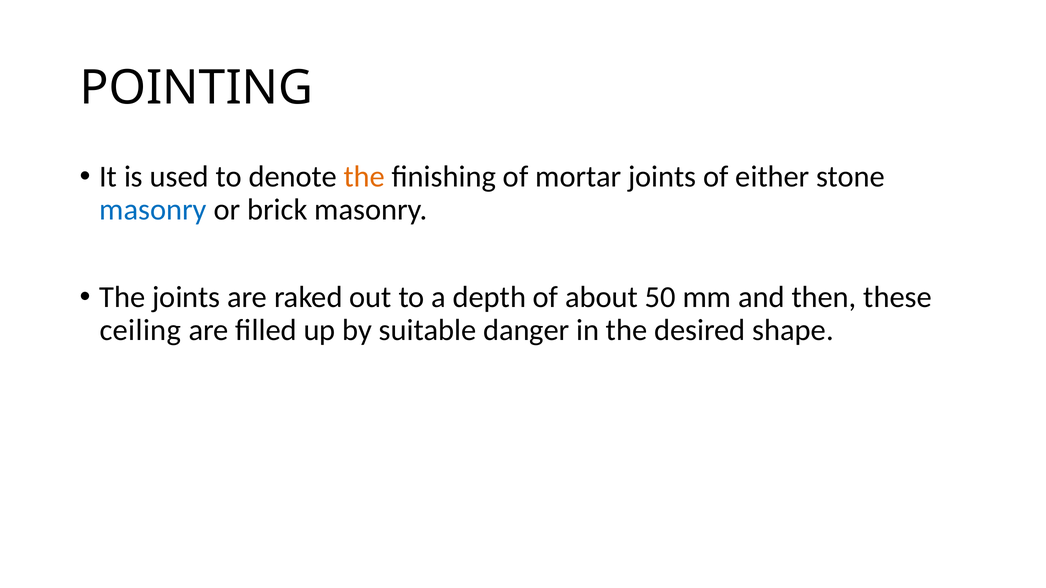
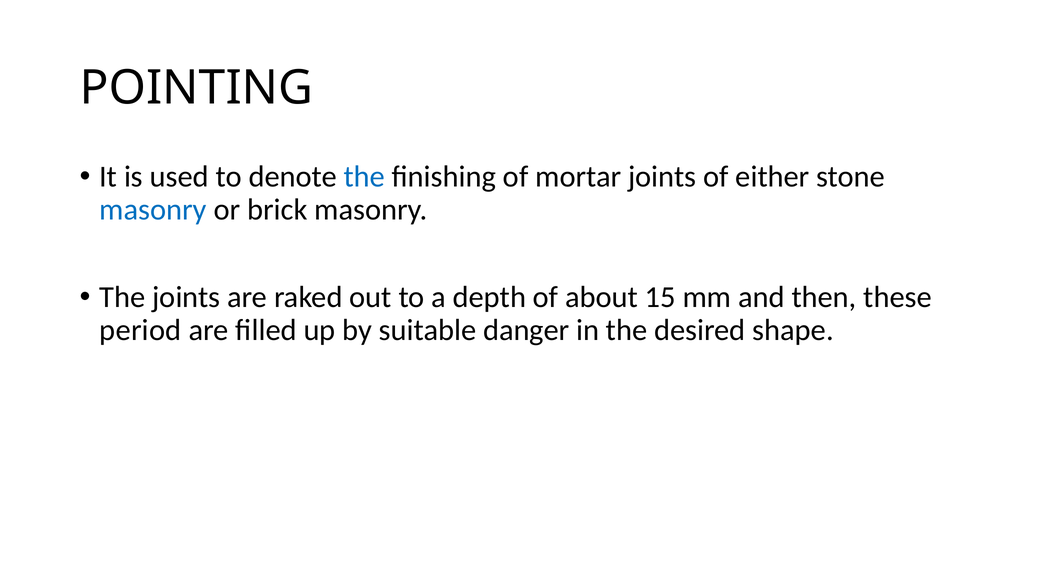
the at (364, 177) colour: orange -> blue
50: 50 -> 15
ceiling: ceiling -> period
